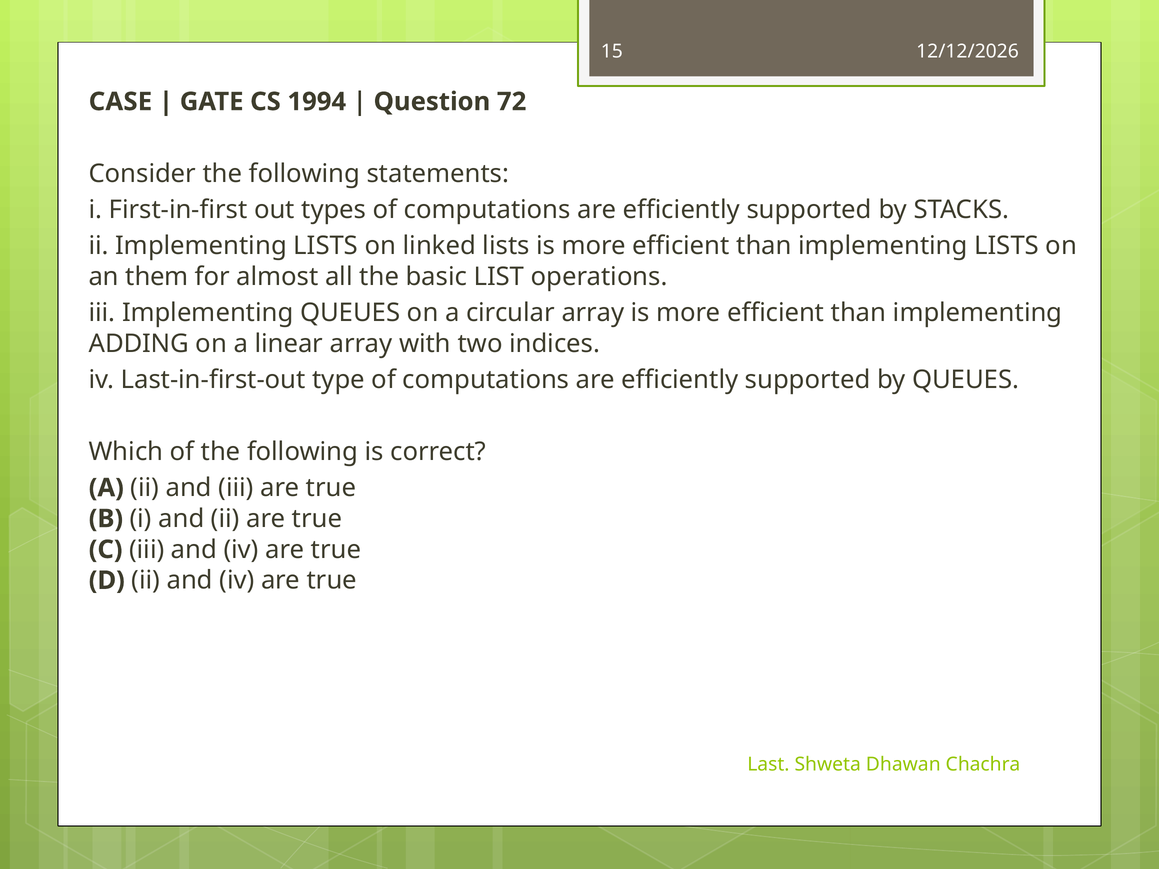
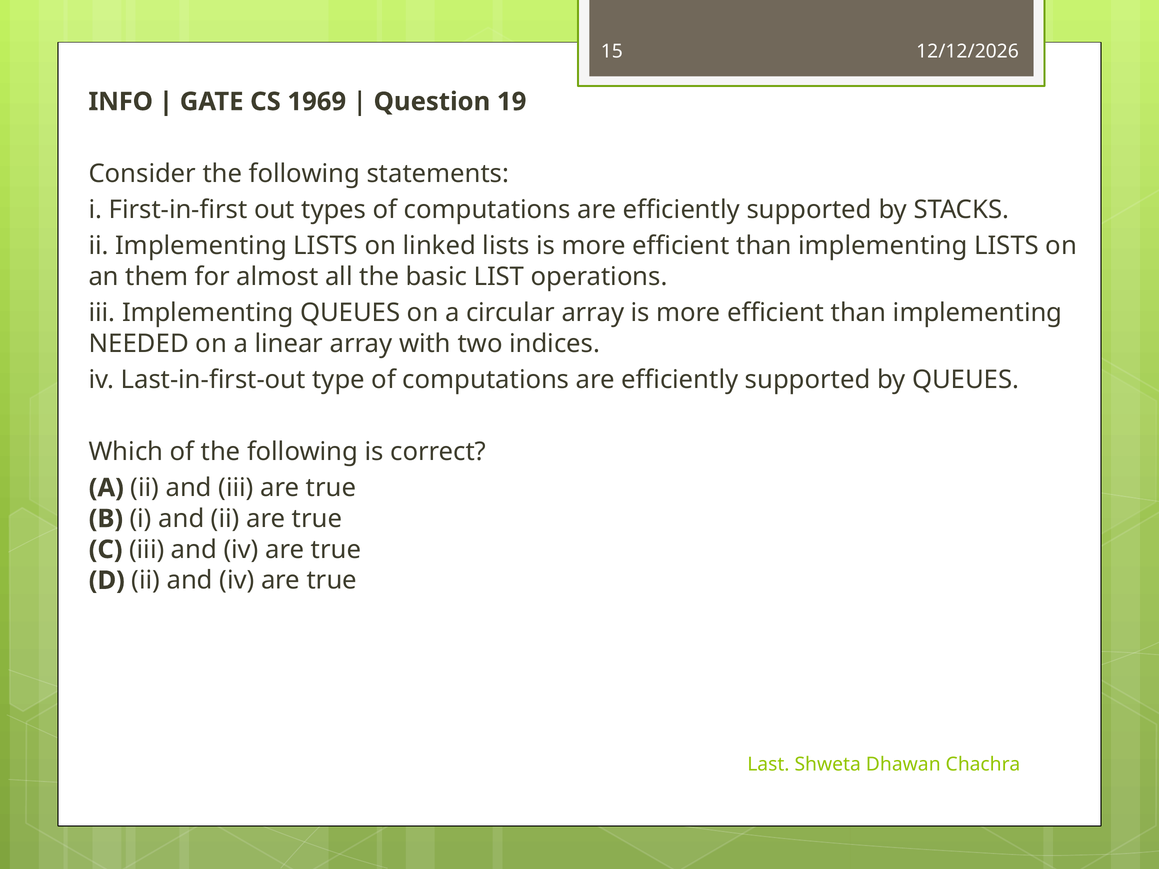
CASE: CASE -> INFO
1994: 1994 -> 1969
72: 72 -> 19
ADDING: ADDING -> NEEDED
